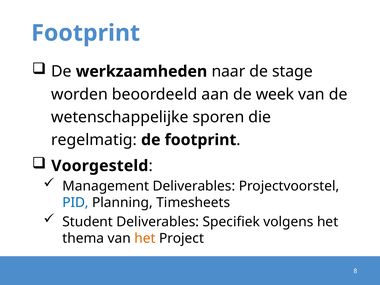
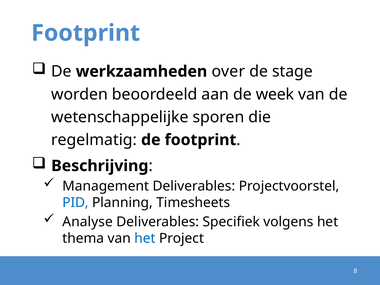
naar: naar -> over
Voorgesteld: Voorgesteld -> Beschrijving
Student: Student -> Analyse
het at (145, 238) colour: orange -> blue
